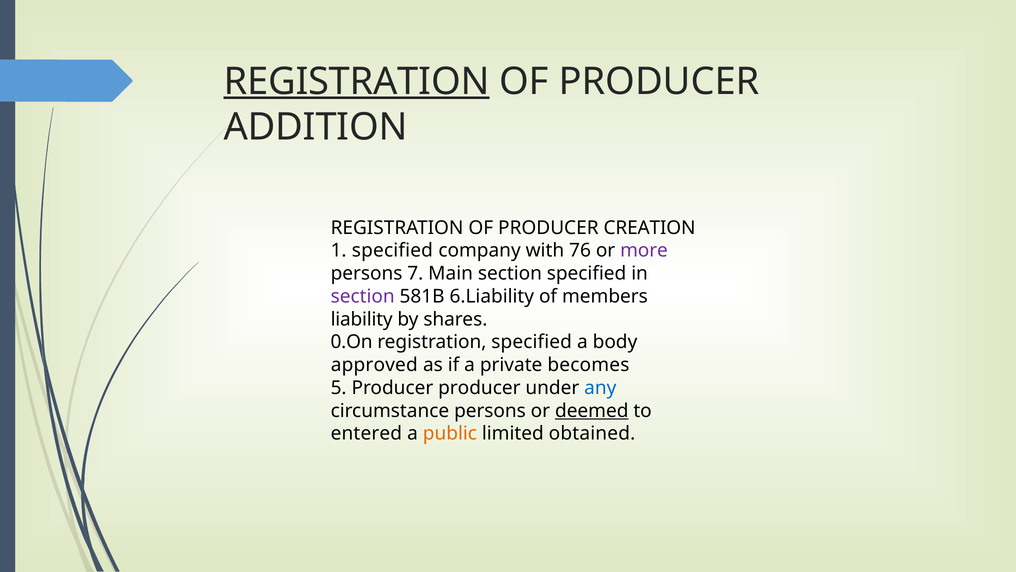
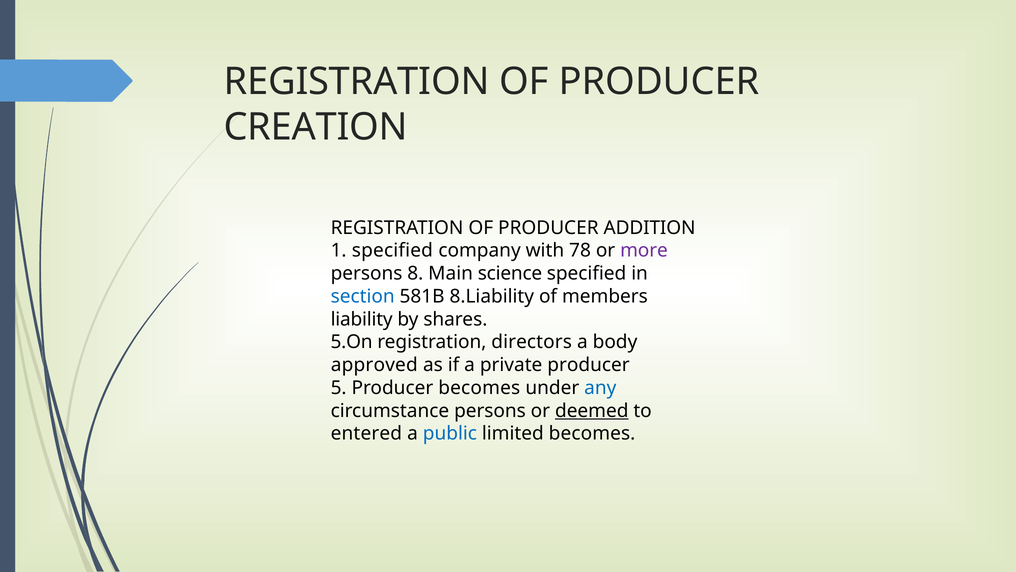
REGISTRATION at (357, 81) underline: present -> none
ADDITION: ADDITION -> CREATION
CREATION: CREATION -> ADDITION
76: 76 -> 78
7: 7 -> 8
Main section: section -> science
section at (363, 296) colour: purple -> blue
6.Liability: 6.Liability -> 8.Liability
0.On: 0.On -> 5.On
registration specified: specified -> directors
private becomes: becomes -> producer
Producer producer: producer -> becomes
public colour: orange -> blue
limited obtained: obtained -> becomes
